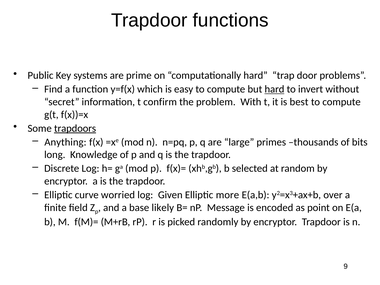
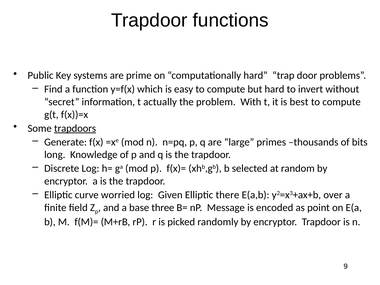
hard at (274, 89) underline: present -> none
confirm: confirm -> actually
Anything: Anything -> Generate
more: more -> there
likely: likely -> three
